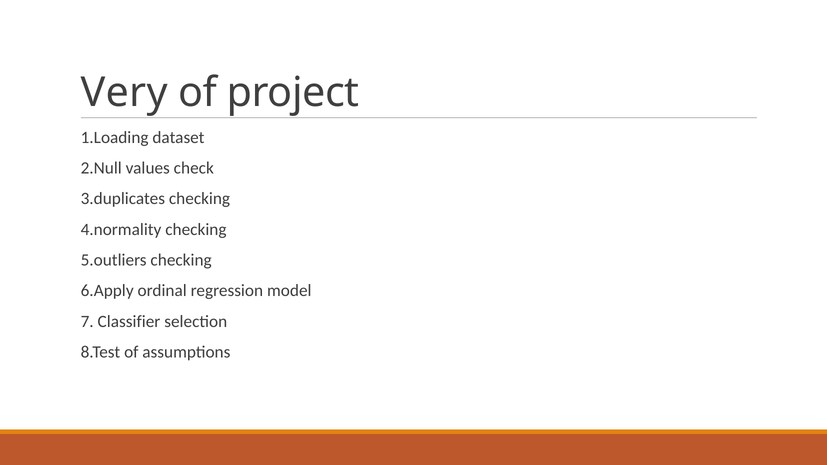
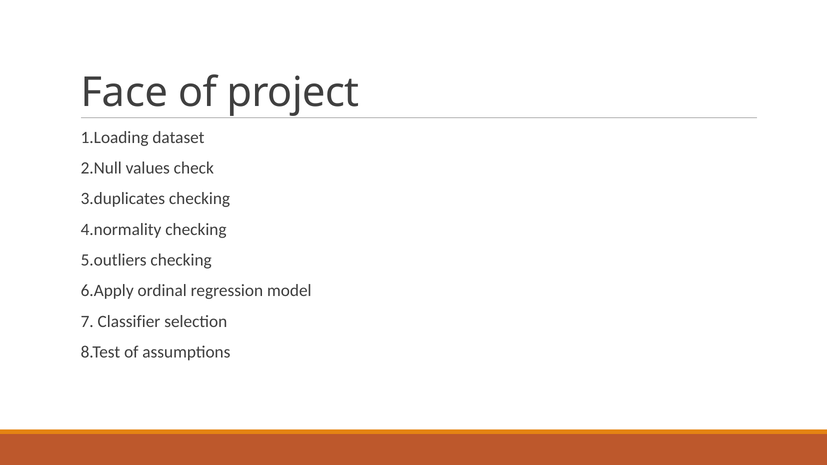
Very: Very -> Face
